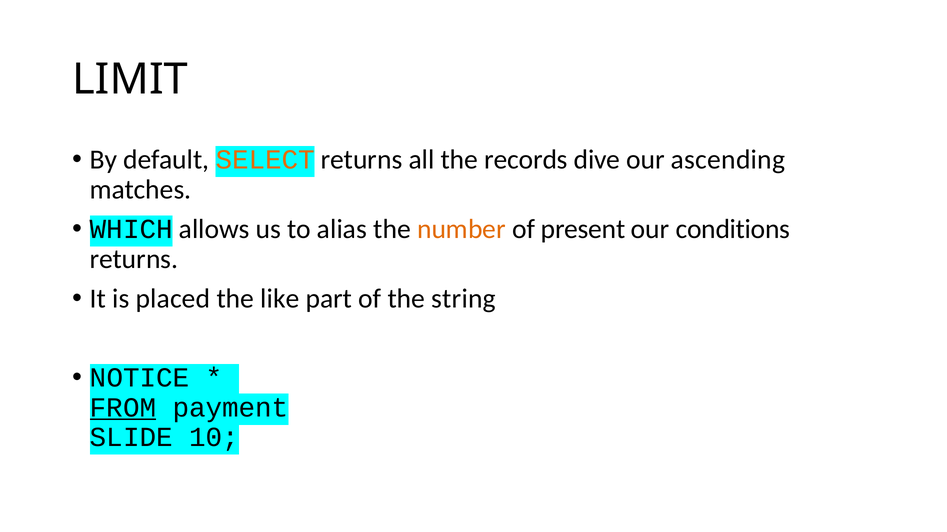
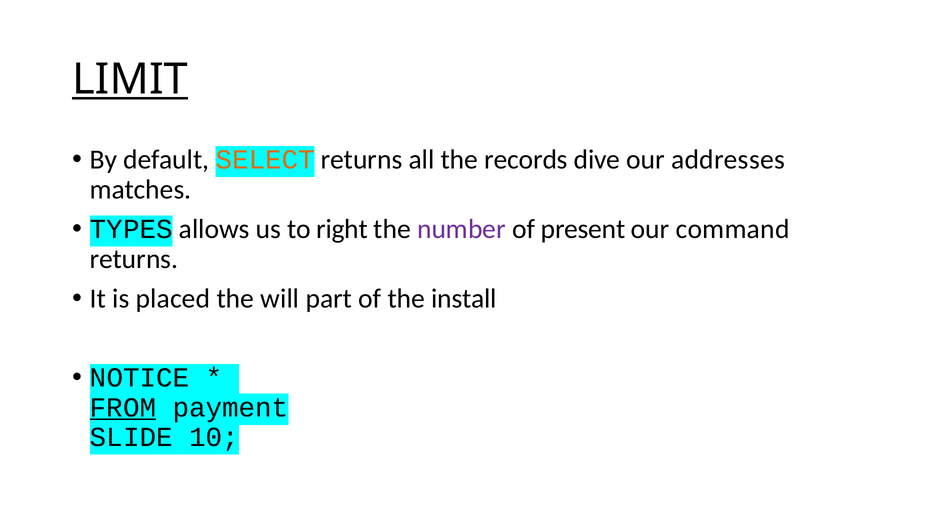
LIMIT underline: none -> present
ascending: ascending -> addresses
WHICH: WHICH -> TYPES
alias: alias -> right
number colour: orange -> purple
conditions: conditions -> command
like: like -> will
string: string -> install
